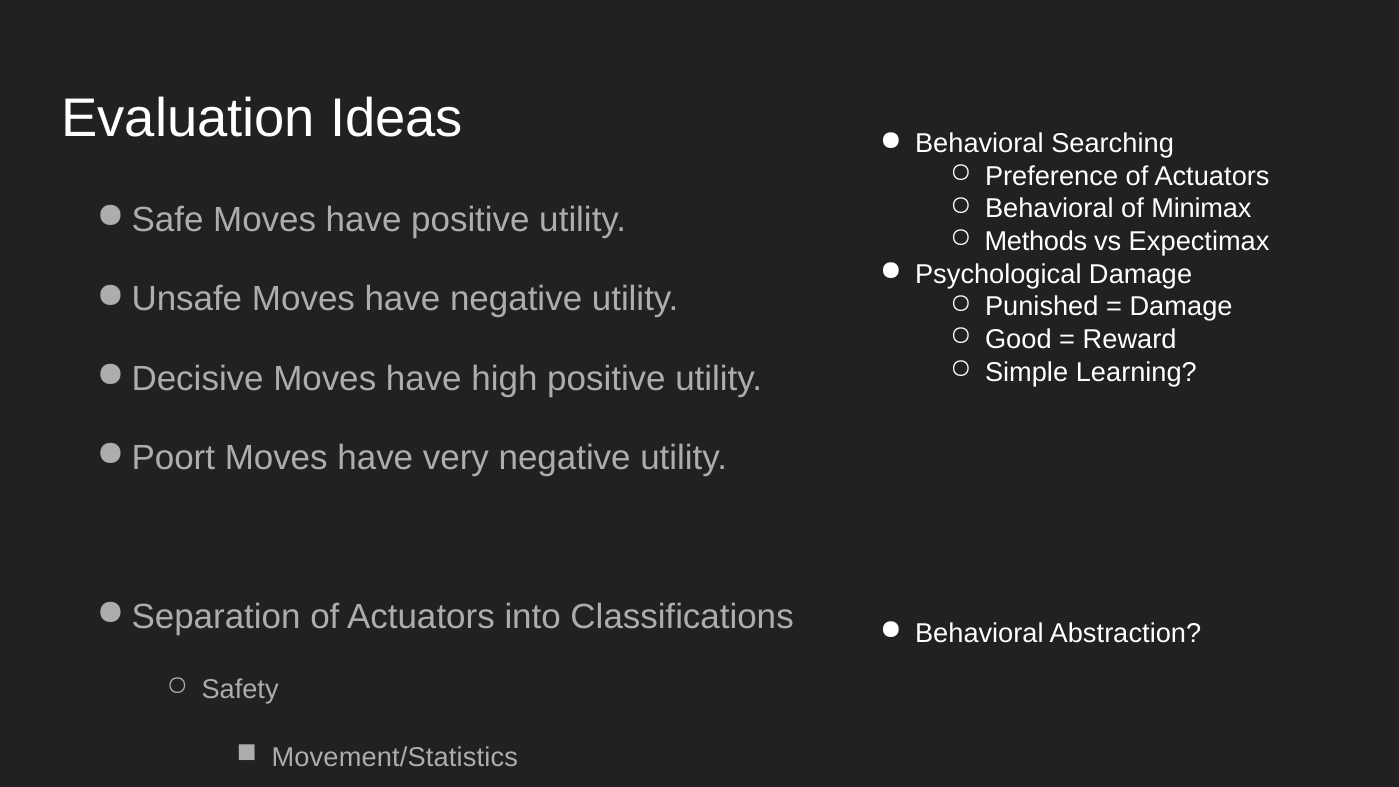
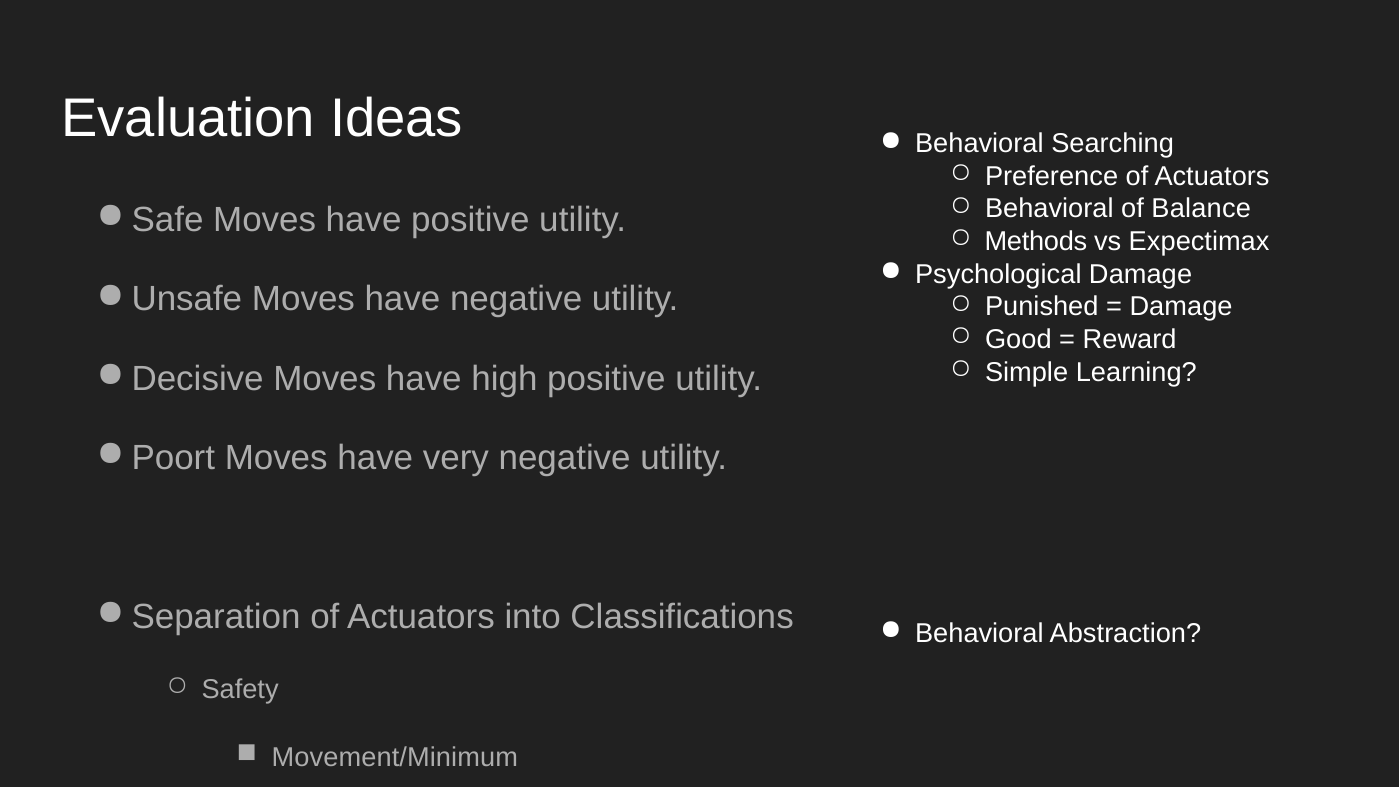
Minimax: Minimax -> Balance
Movement/Statistics: Movement/Statistics -> Movement/Minimum
